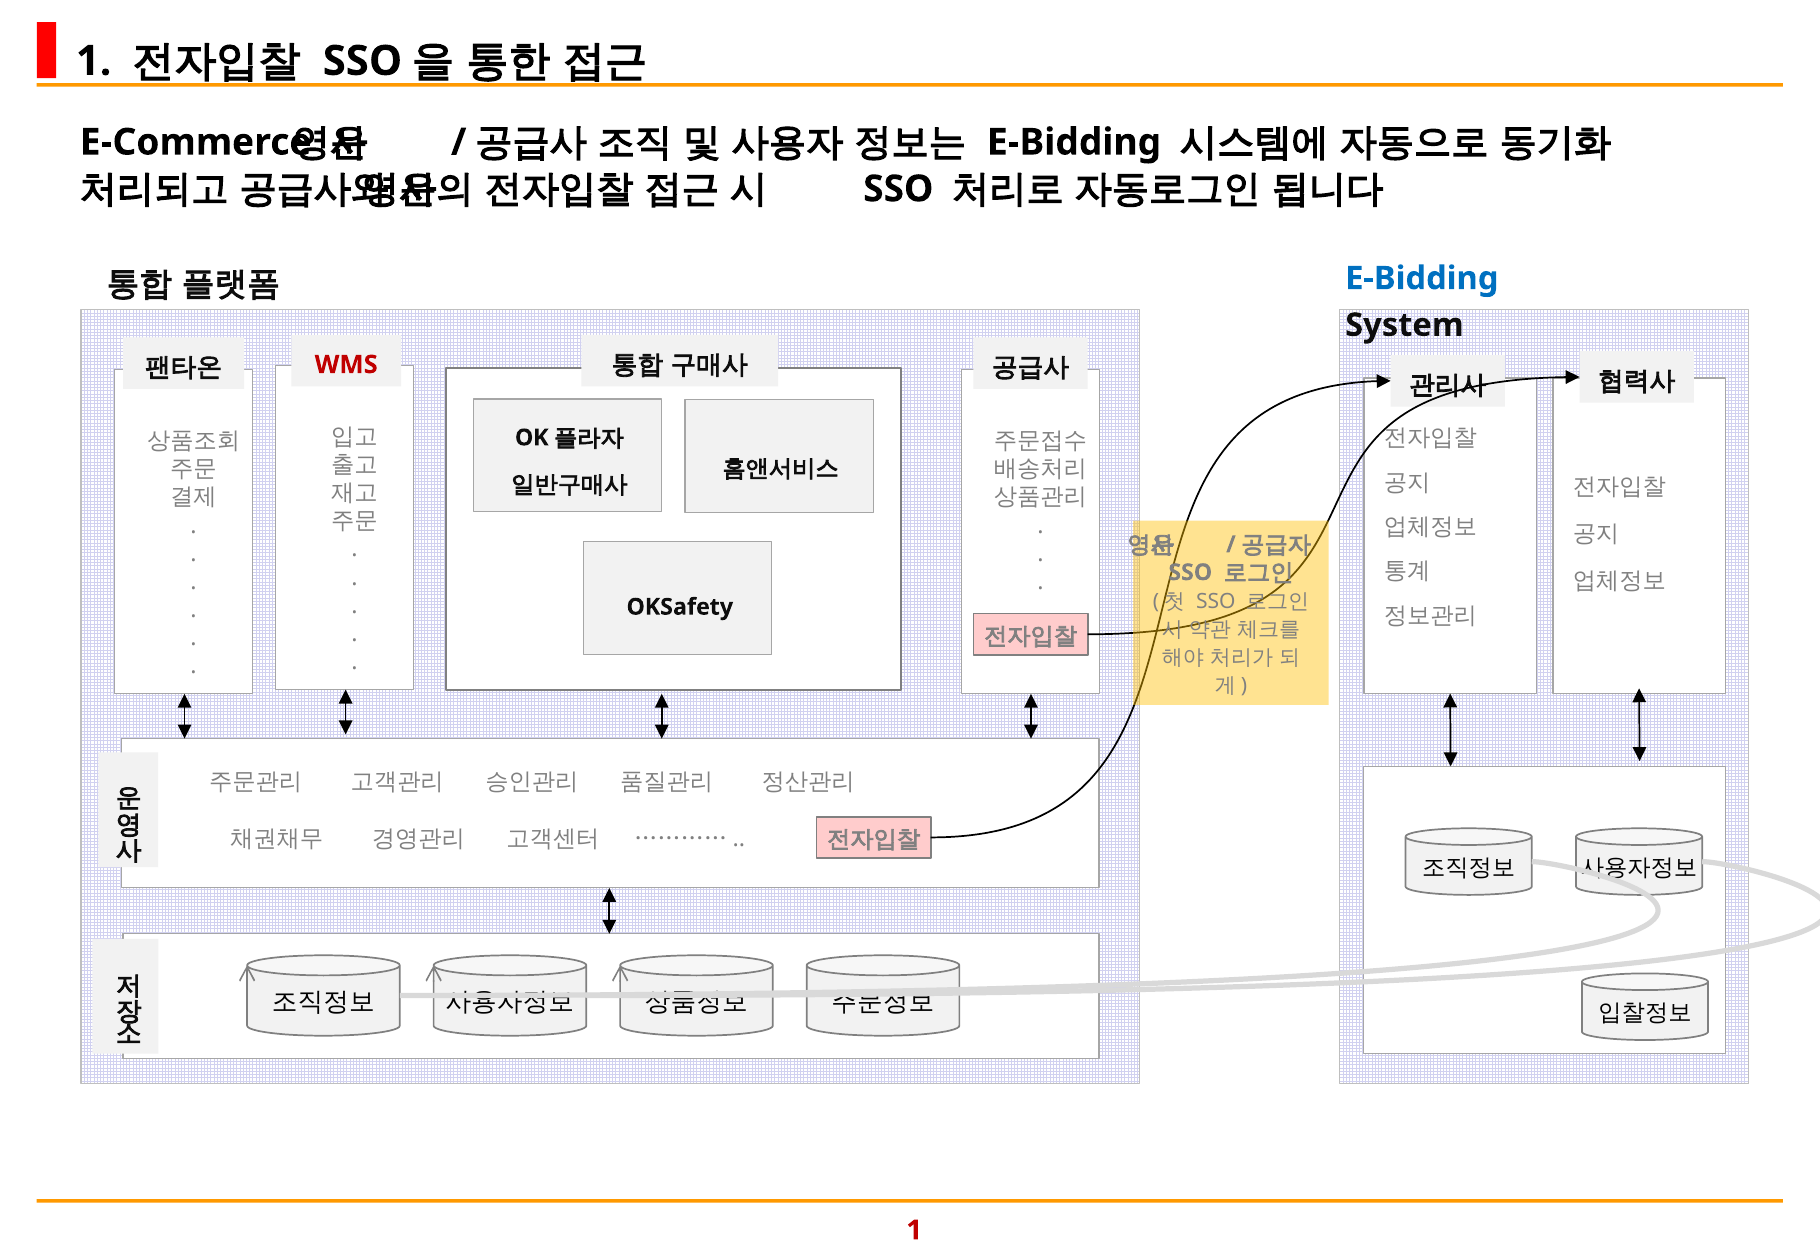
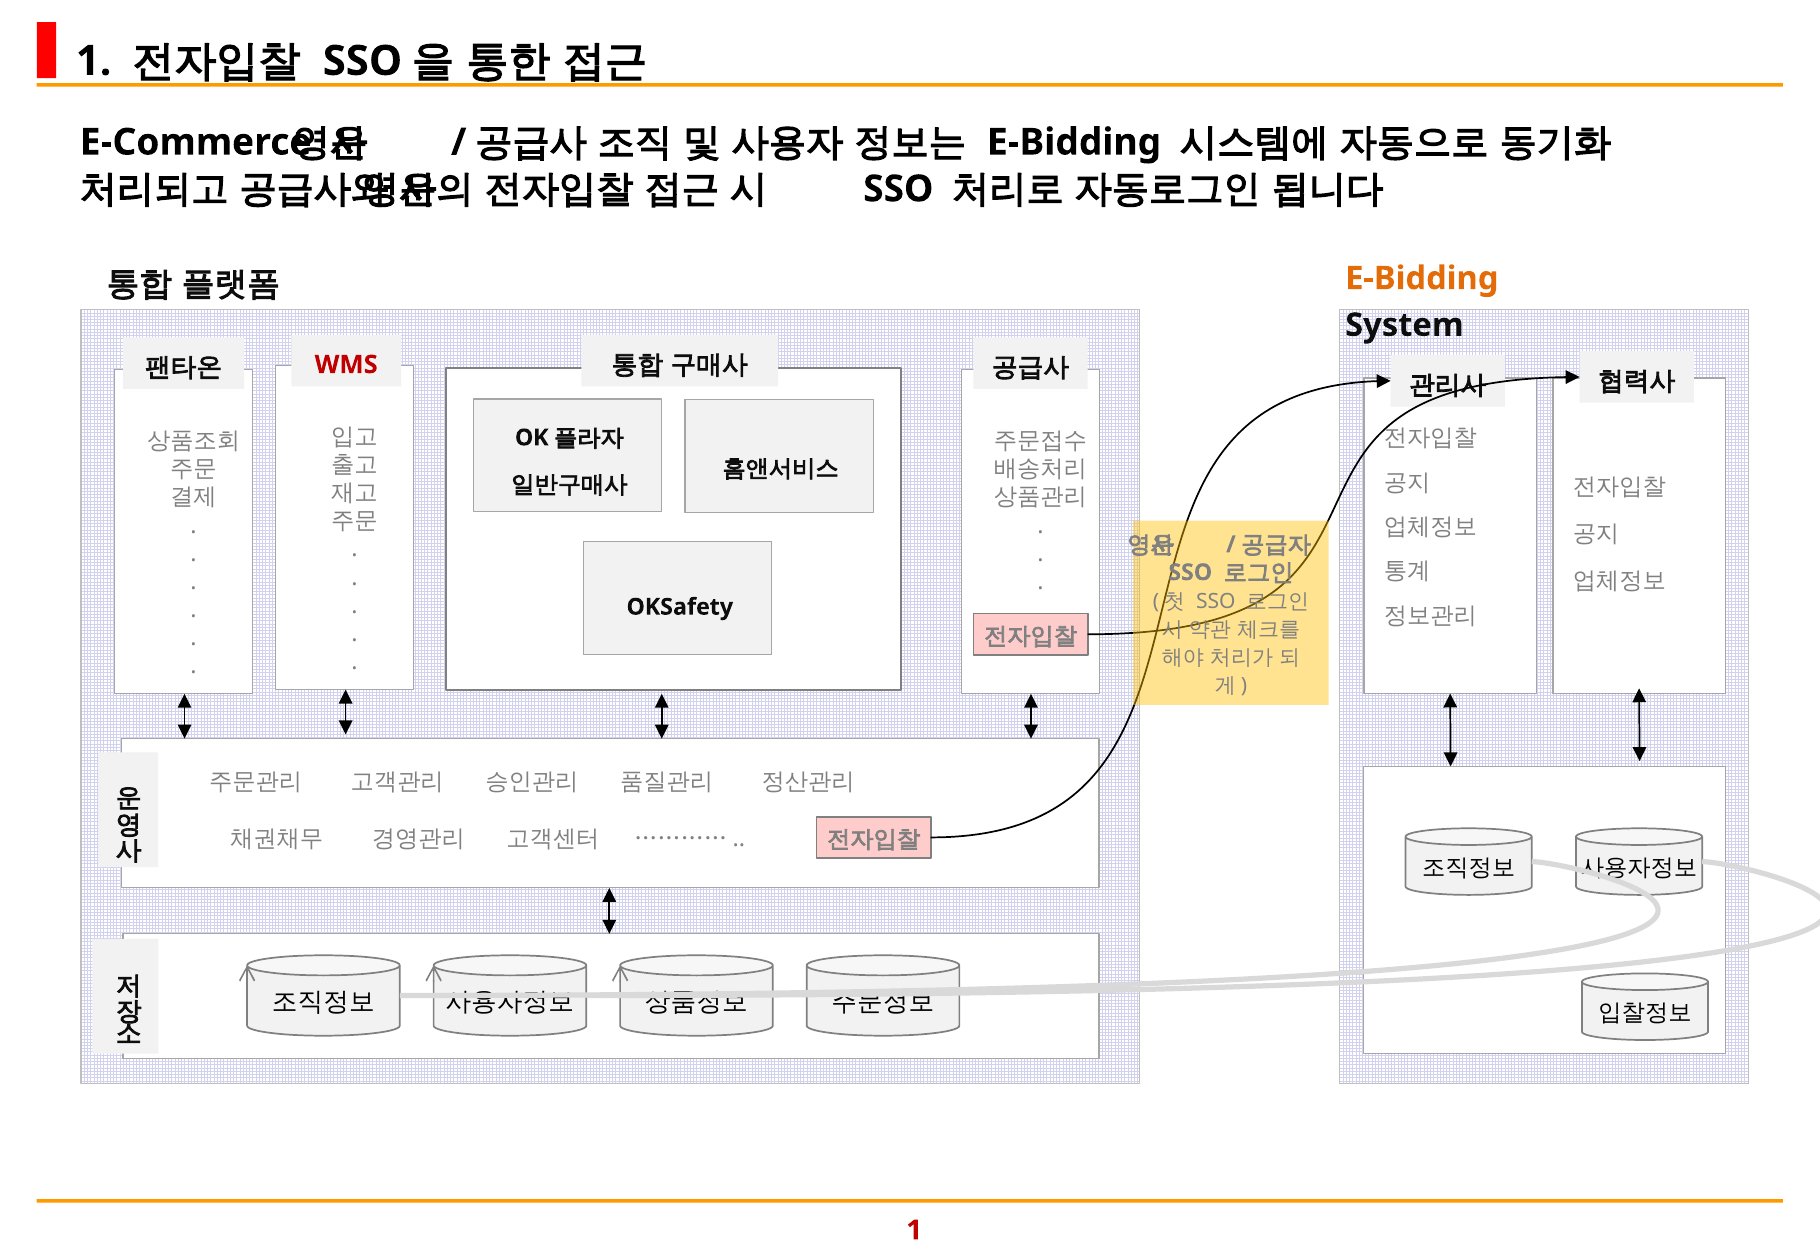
E-Bidding at (1422, 278) colour: blue -> orange
